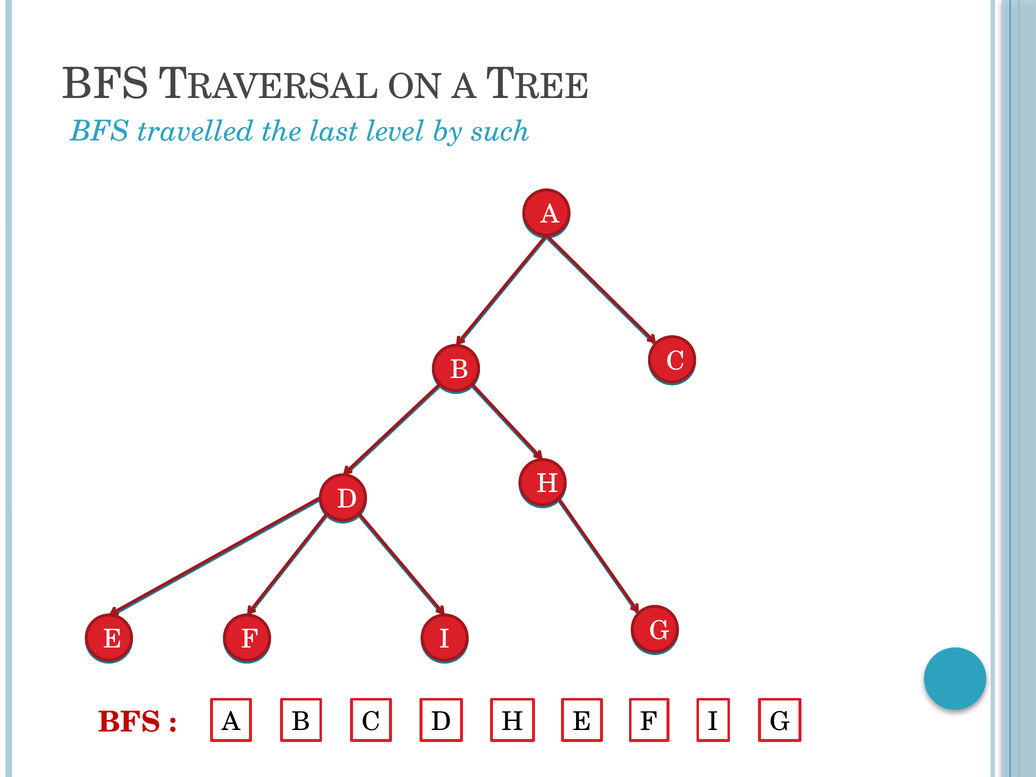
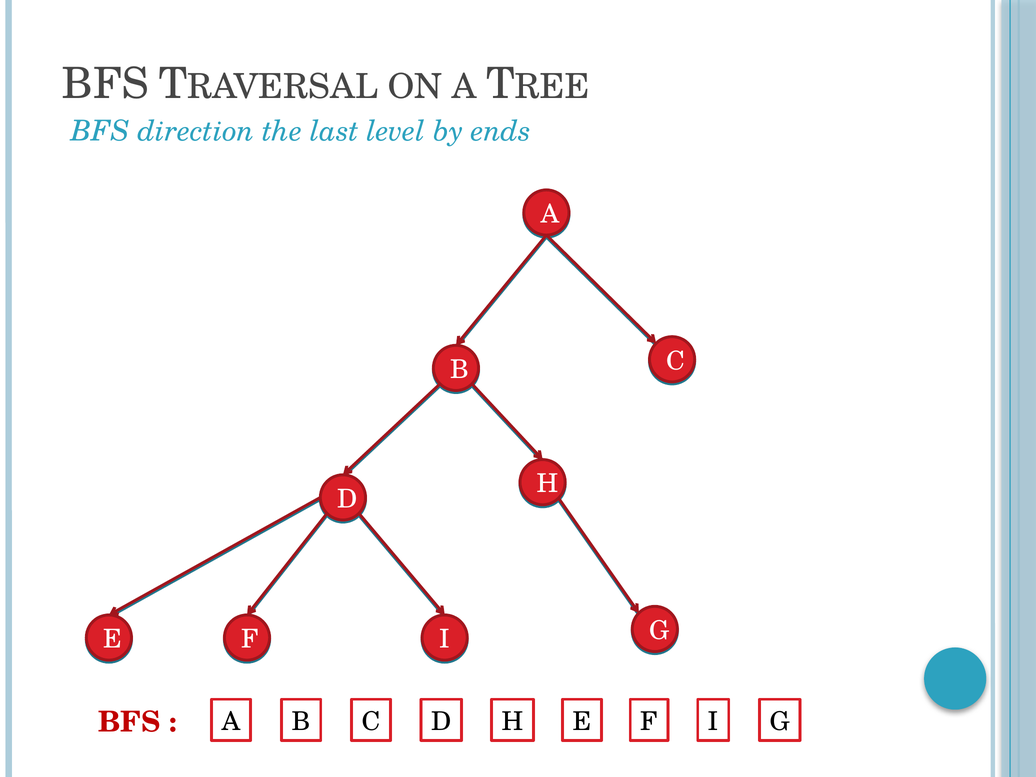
travelled: travelled -> direction
such: such -> ends
